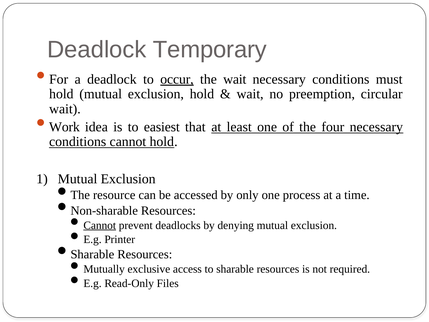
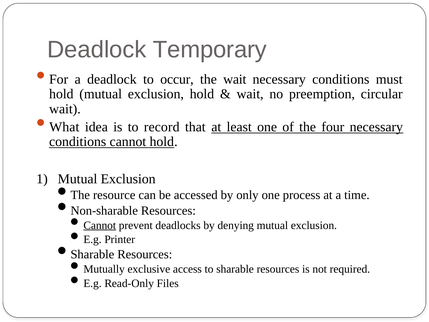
occur underline: present -> none
Work: Work -> What
easiest: easiest -> record
